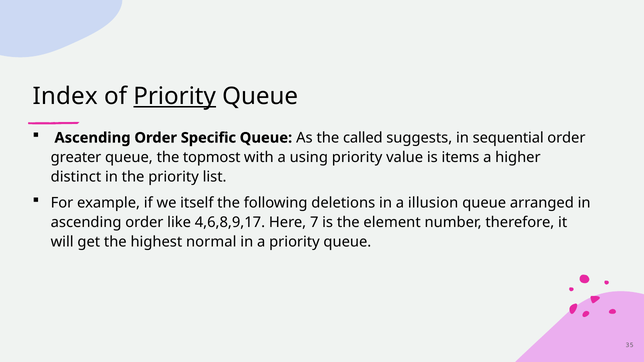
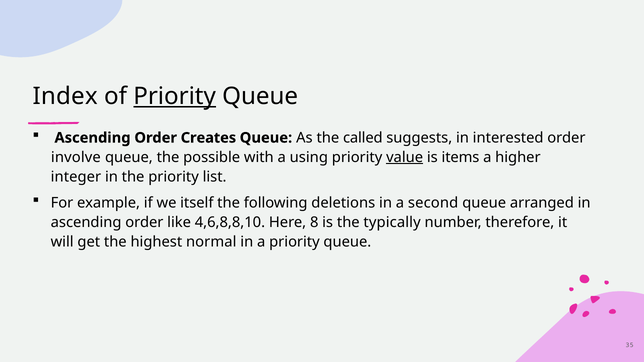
Specific: Specific -> Creates
sequential: sequential -> interested
greater: greater -> involve
topmost: topmost -> possible
value underline: none -> present
distinct: distinct -> integer
illusion: illusion -> second
4,6,8,9,17: 4,6,8,9,17 -> 4,6,8,8,10
7: 7 -> 8
element: element -> typically
